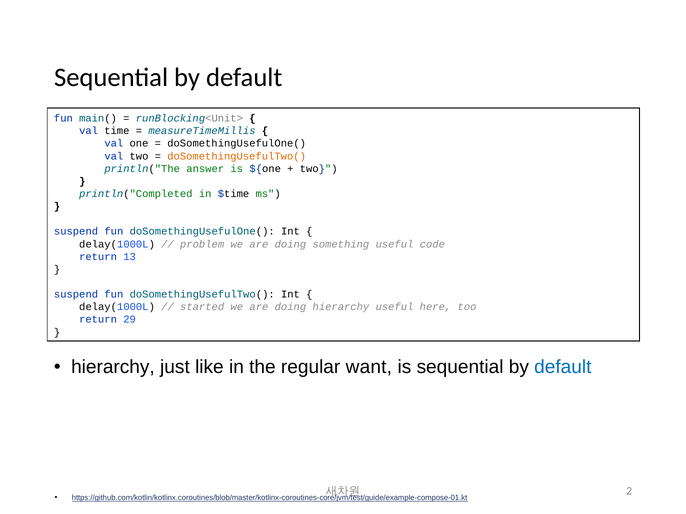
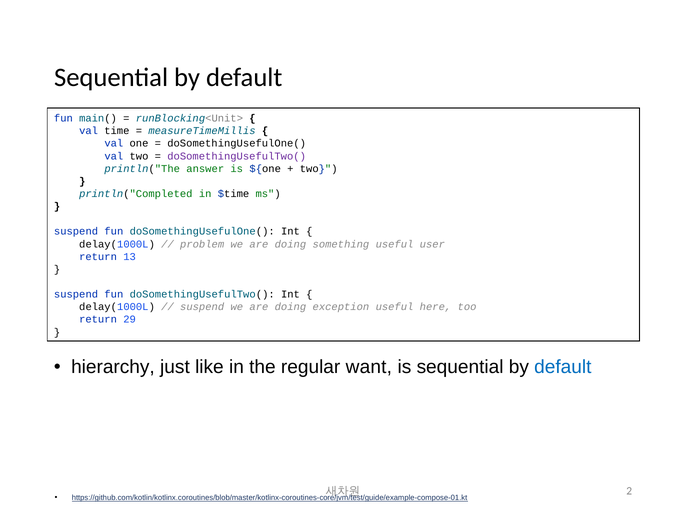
doSomethingUsefulTwo( at (237, 156) colour: orange -> purple
code: code -> user
started at (202, 307): started -> suspend
doing hierarchy: hierarchy -> exception
